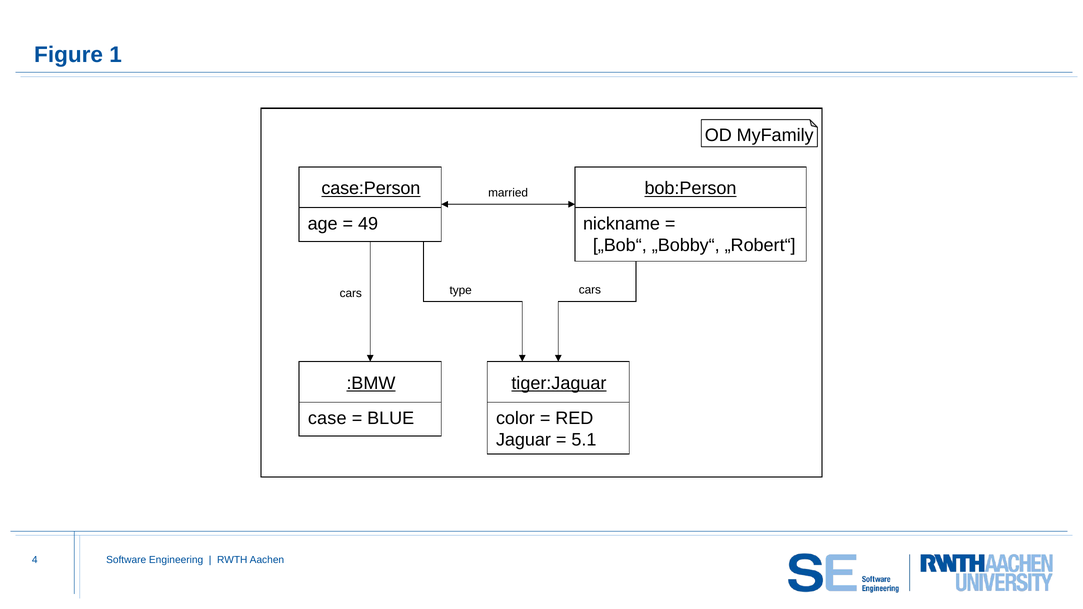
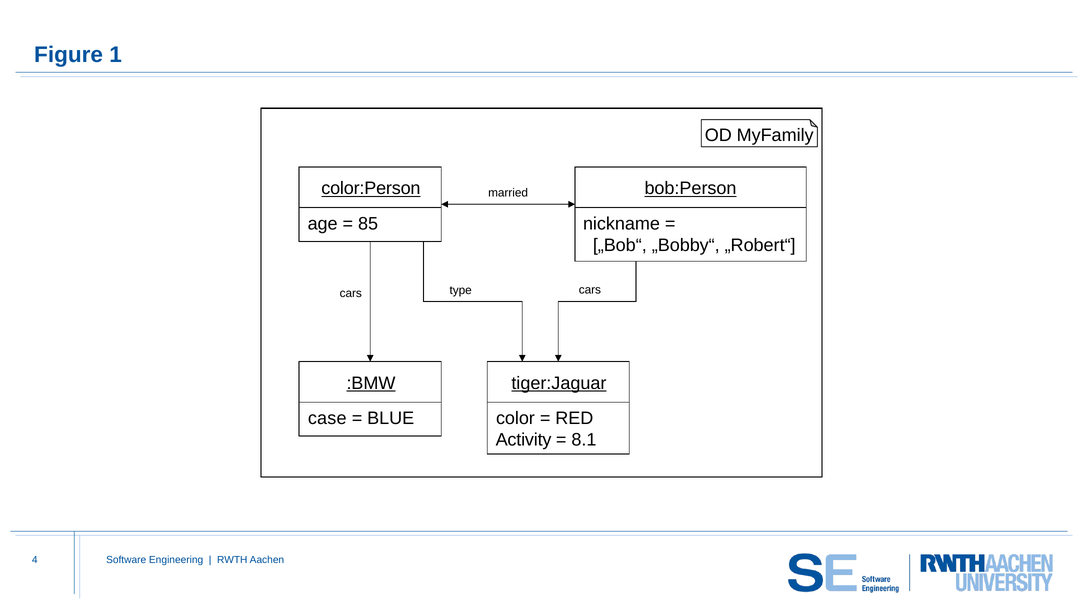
case:Person: case:Person -> color:Person
49: 49 -> 85
Jaguar: Jaguar -> Activity
5.1: 5.1 -> 8.1
